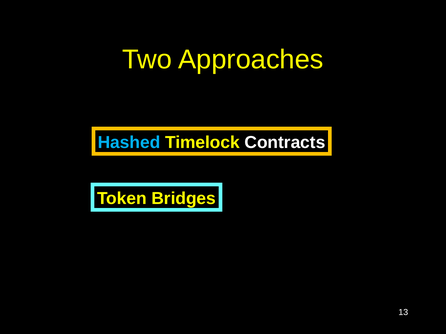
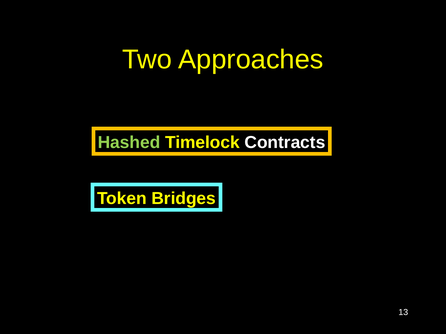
Hashed colour: light blue -> light green
